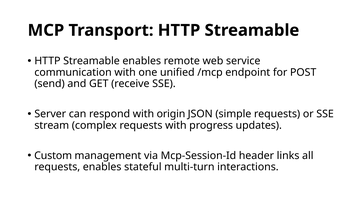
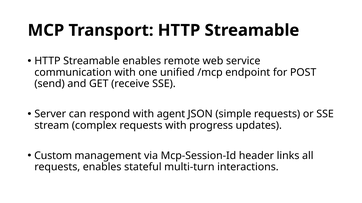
origin: origin -> agent
